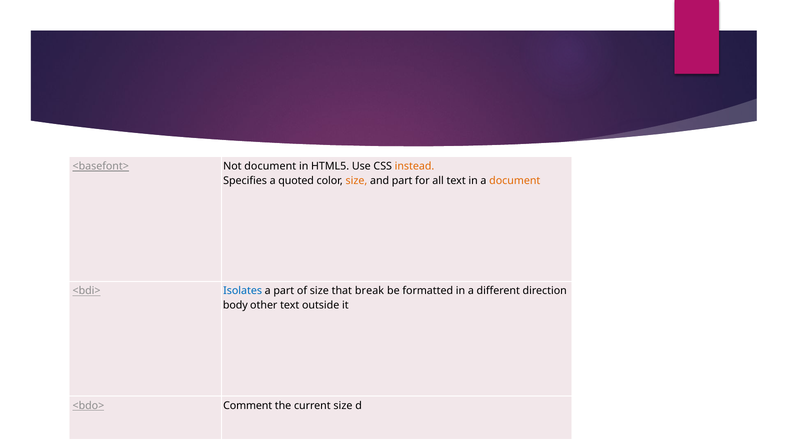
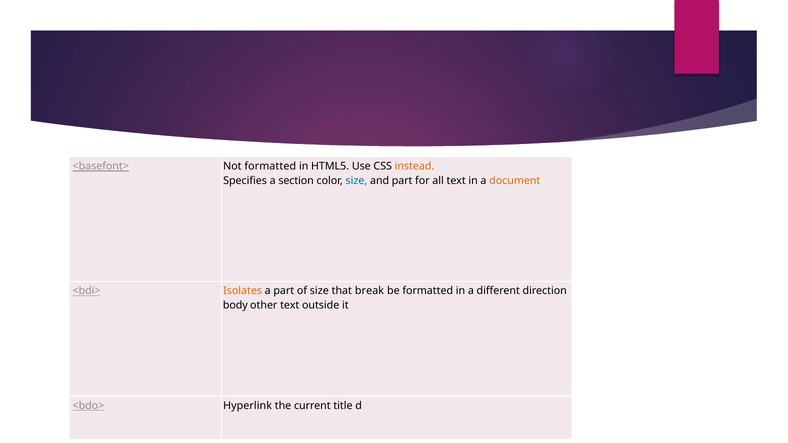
Not document: document -> formatted
quoted: quoted -> section
size at (356, 181) colour: orange -> blue
Isolates colour: blue -> orange
Comment: Comment -> Hyperlink
current size: size -> title
